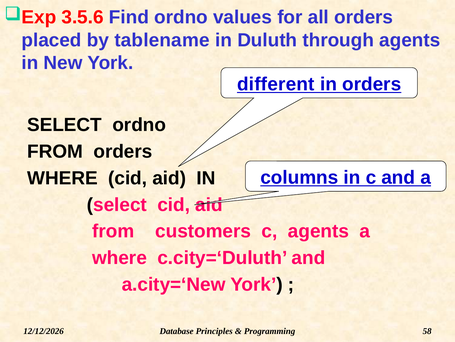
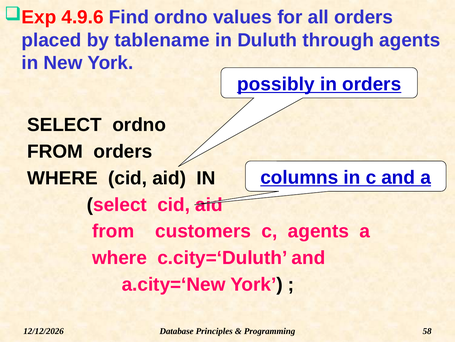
3.5.6: 3.5.6 -> 4.9.6
different: different -> possibly
